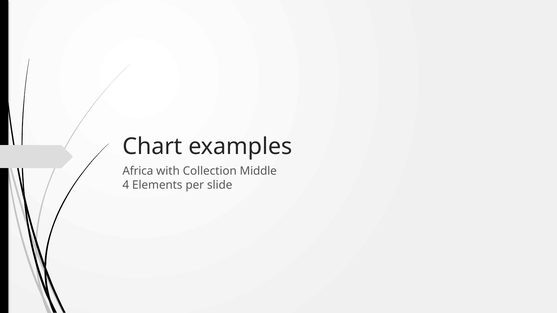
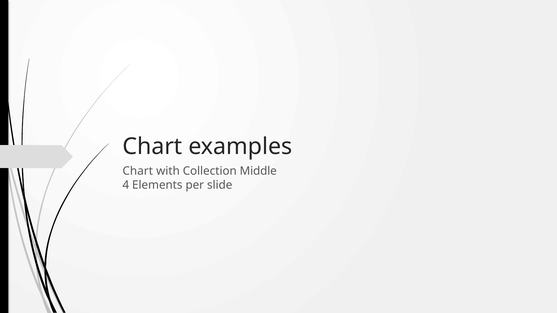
Africa at (138, 171): Africa -> Chart
